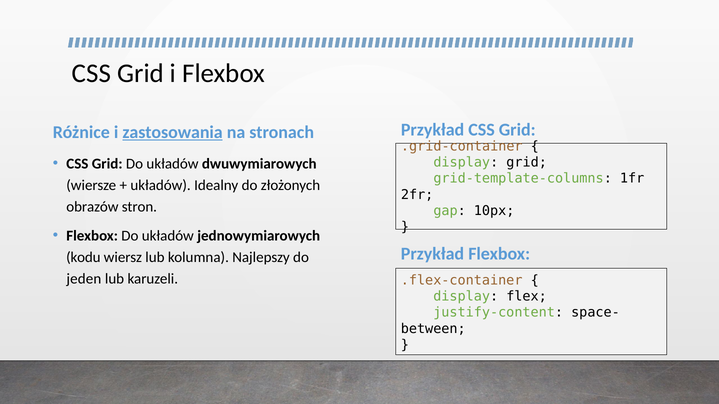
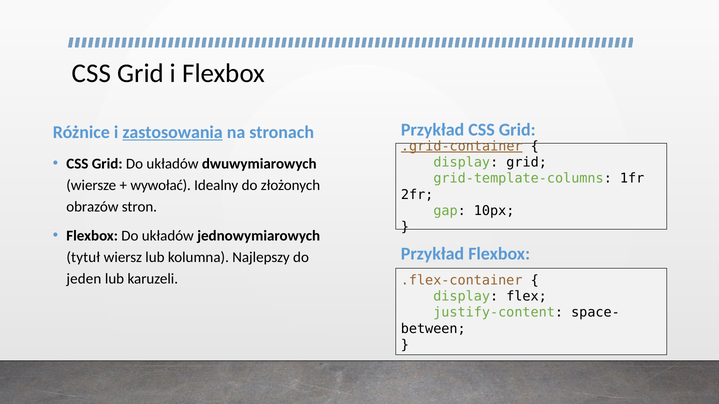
.grid-container underline: none -> present
układów at (161, 185): układów -> wywołać
kodu: kodu -> tytuł
